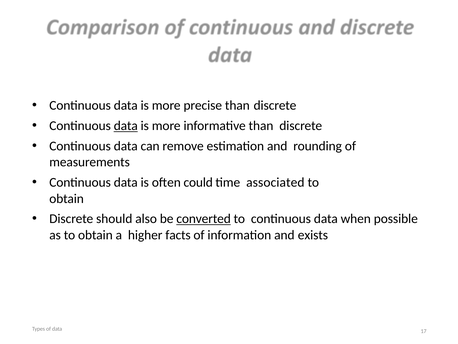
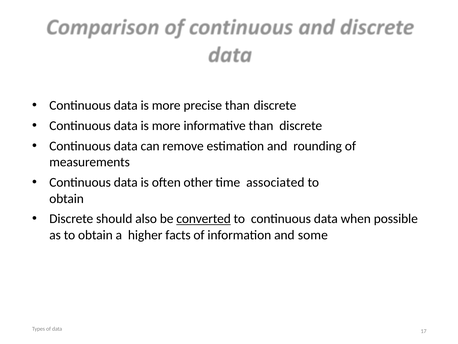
data at (126, 126) underline: present -> none
could: could -> other
exists: exists -> some
